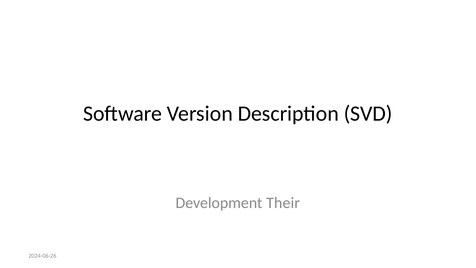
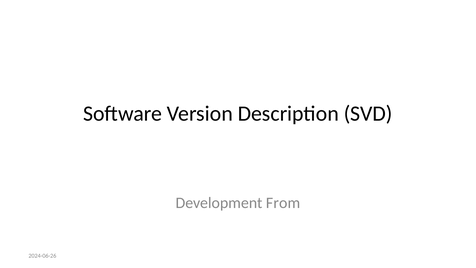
Their: Their -> From
